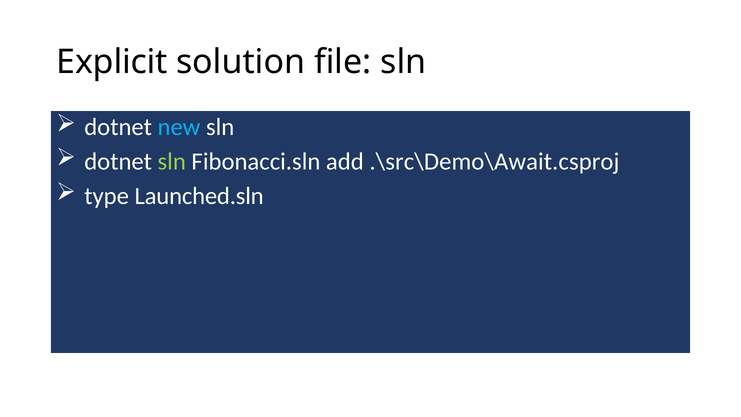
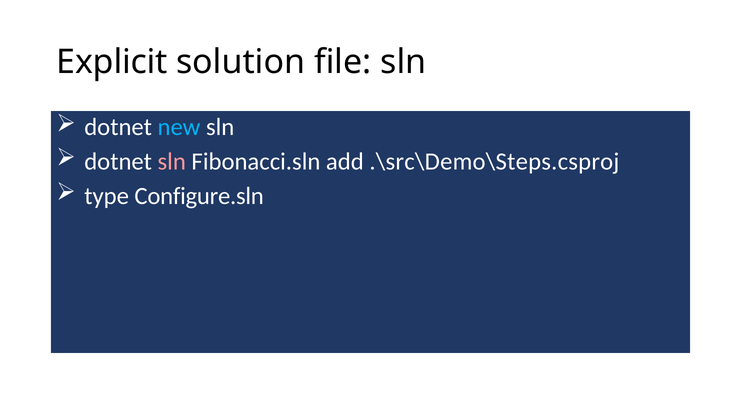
sln at (172, 161) colour: light green -> pink
.\src\Demo\Await.csproj: .\src\Demo\Await.csproj -> .\src\Demo\Steps.csproj
Launched.sln: Launched.sln -> Configure.sln
